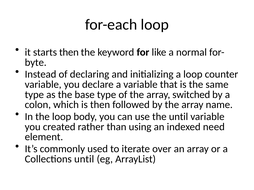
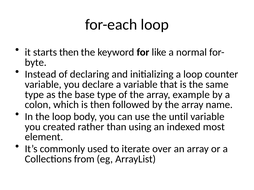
switched: switched -> example
need: need -> most
Collections until: until -> from
